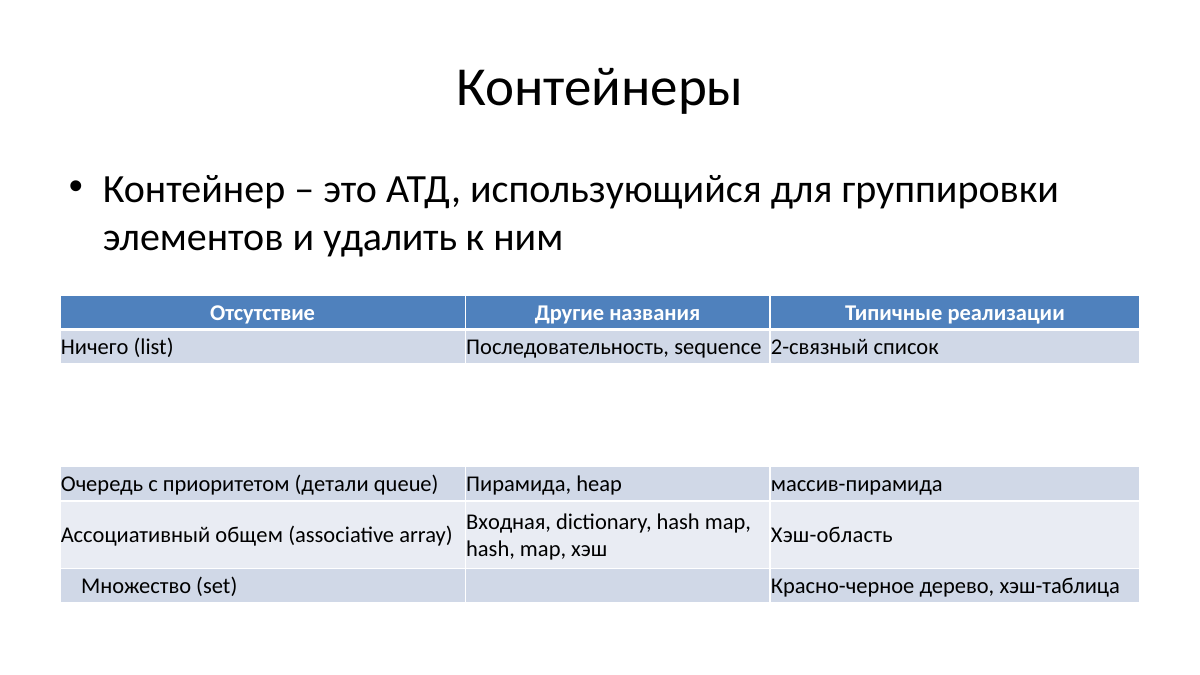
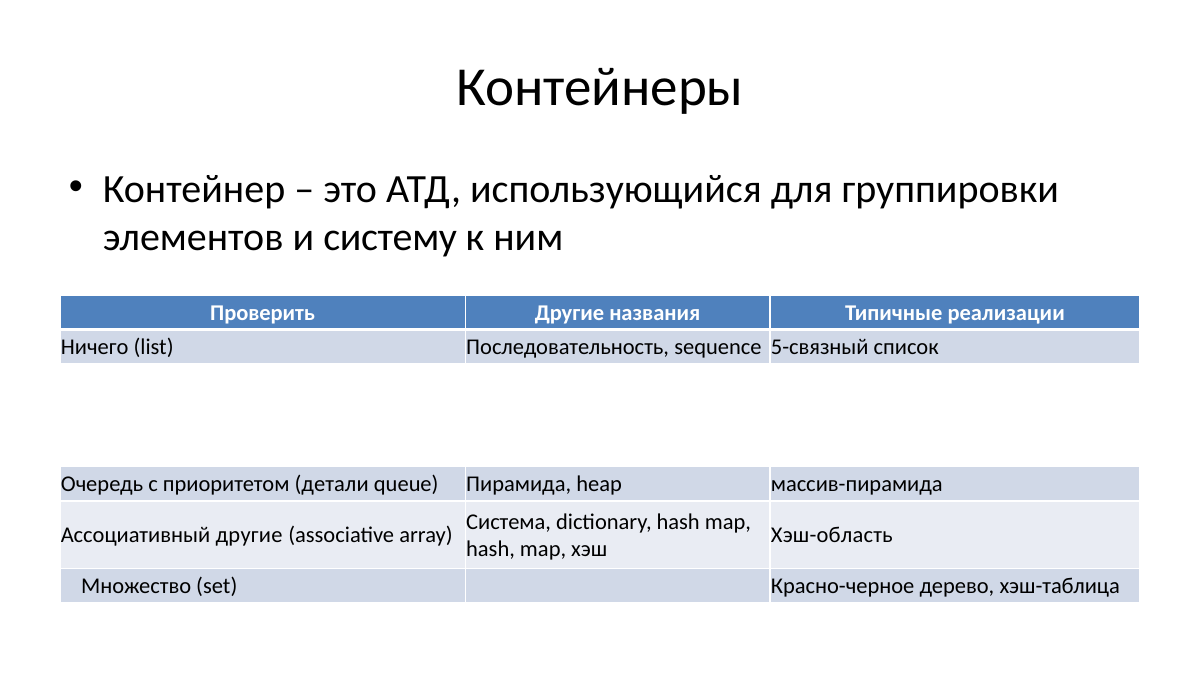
удалить: удалить -> систему
Отсутствие: Отсутствие -> Проверить
sequence 2-связный: 2-связный -> 5-связный
Входная: Входная -> Система
Ассоциативный общем: общем -> другие
